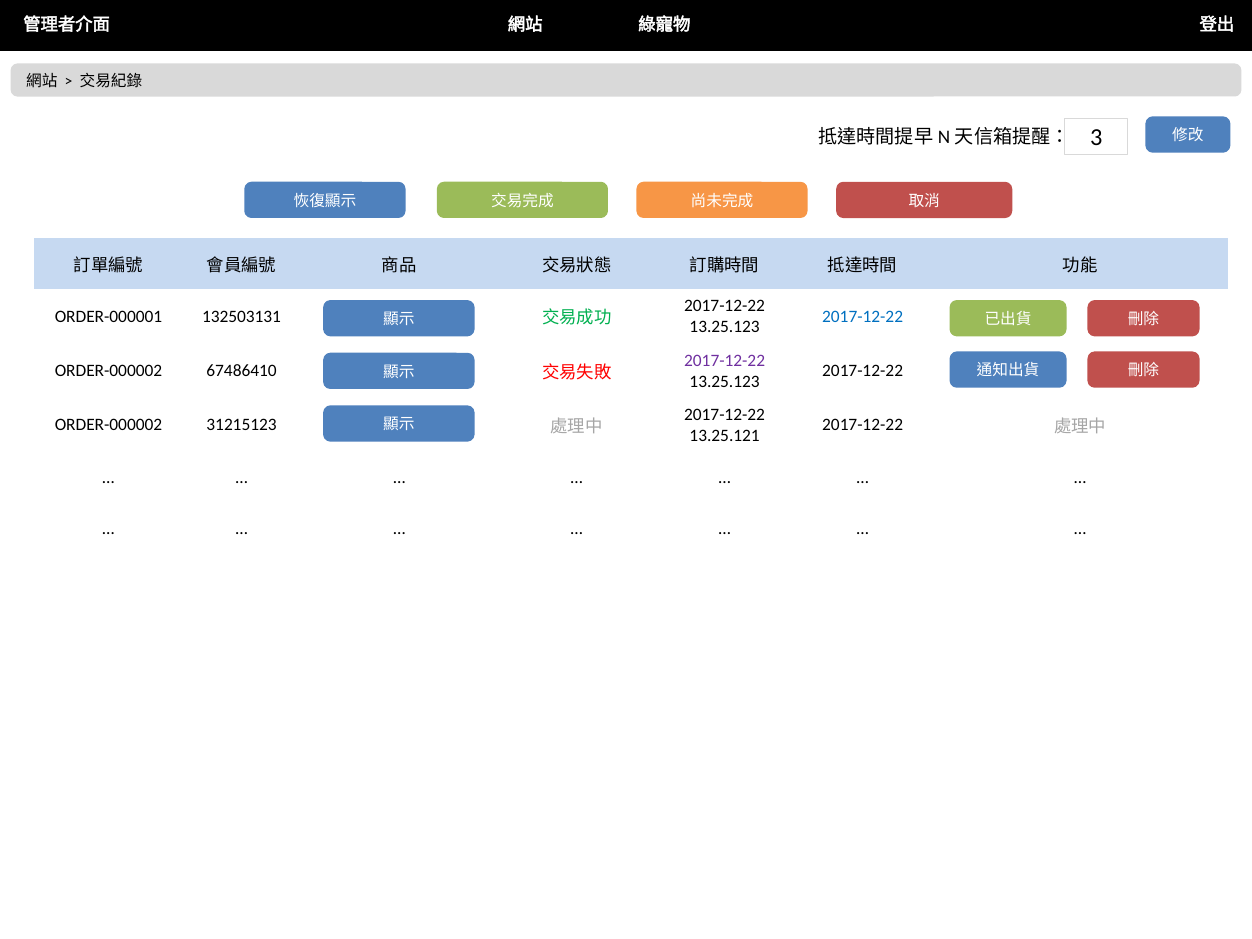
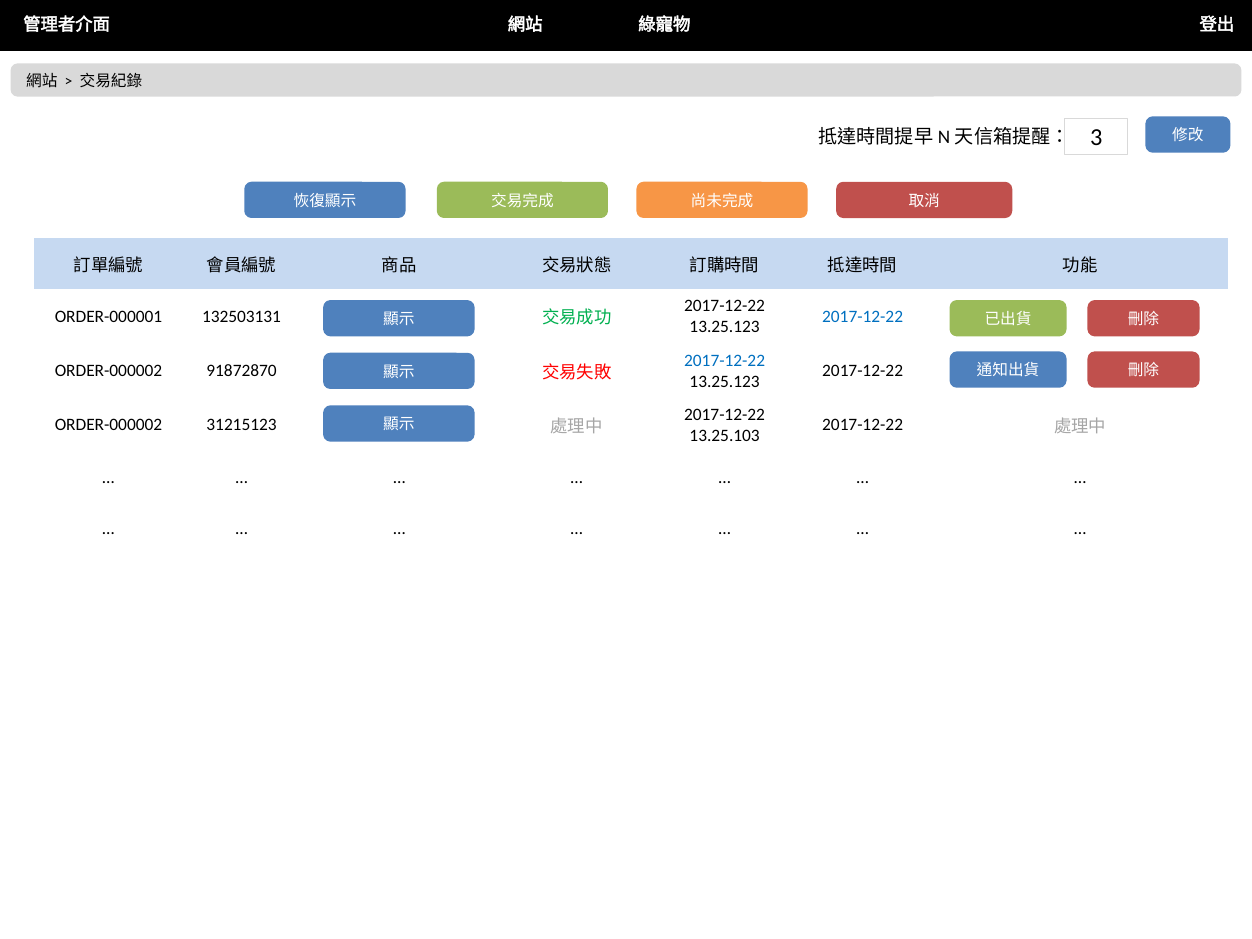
2017-12-22 at (725, 360) colour: purple -> blue
67486410: 67486410 -> 91872870
13.25.121: 13.25.121 -> 13.25.103
